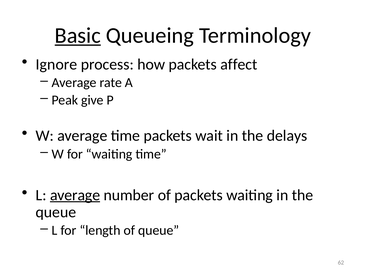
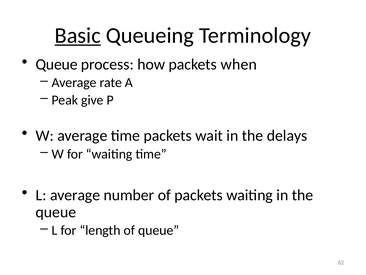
Ignore at (56, 64): Ignore -> Queue
affect: affect -> when
average at (75, 195) underline: present -> none
